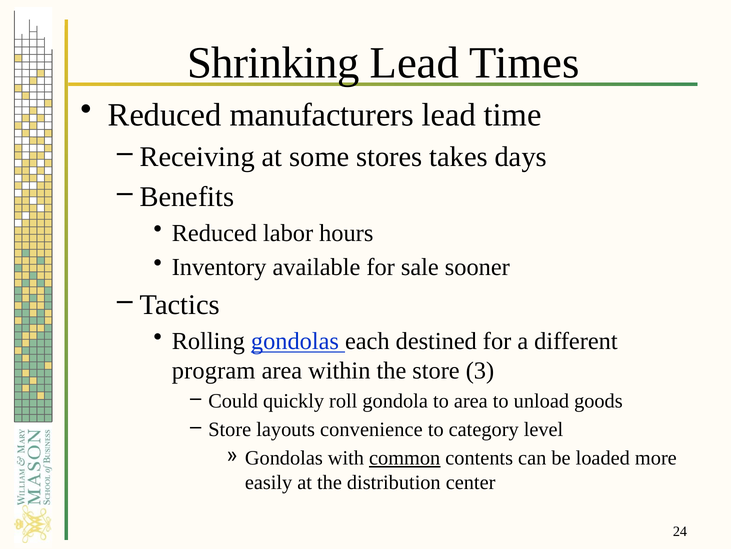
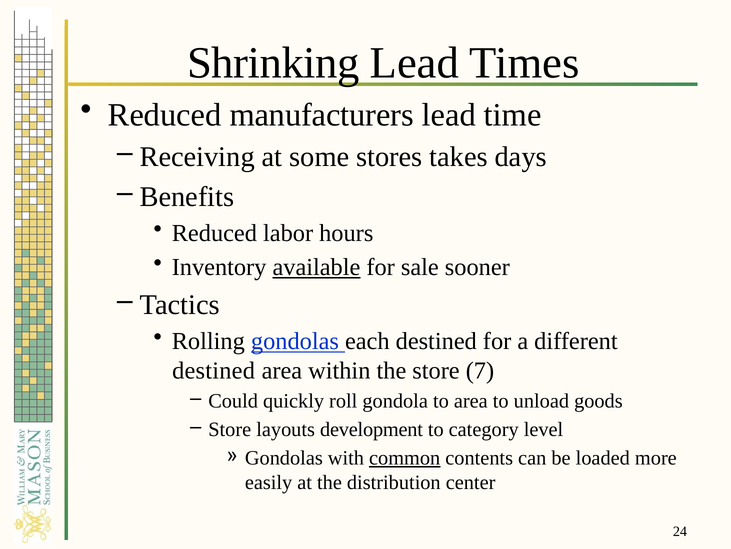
available underline: none -> present
program at (214, 370): program -> destined
3: 3 -> 7
convenience: convenience -> development
